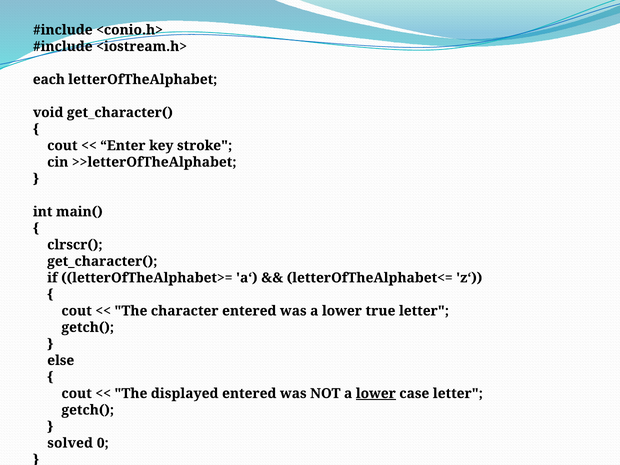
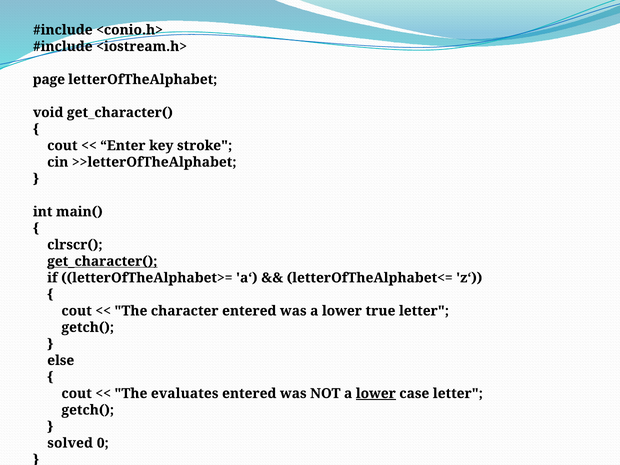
each: each -> page
get_character( at (102, 261) underline: none -> present
displayed: displayed -> evaluates
